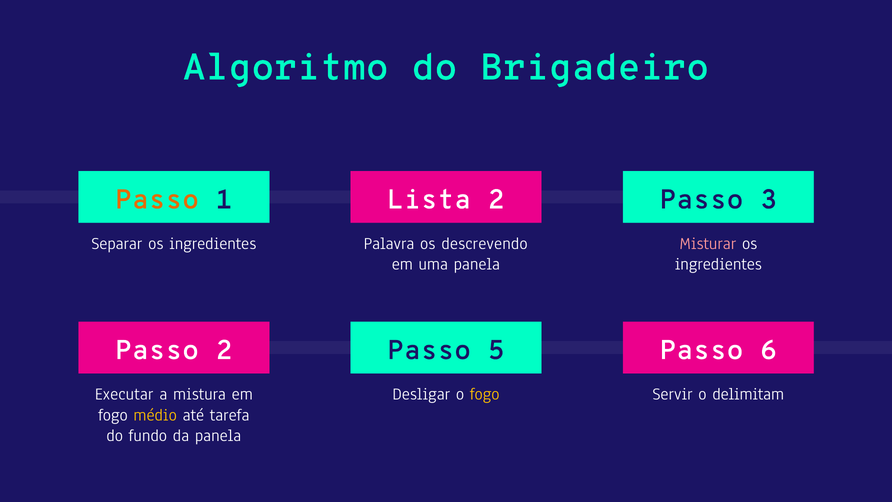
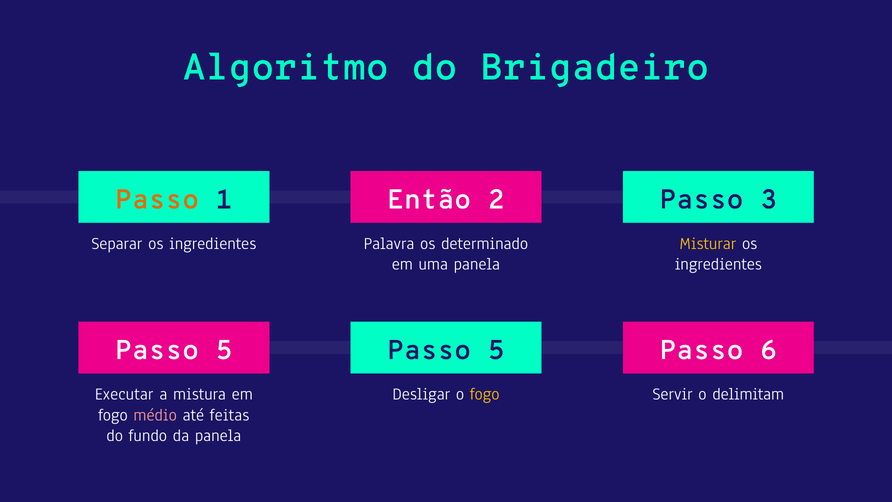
Lista: Lista -> Então
descrevendo: descrevendo -> determinado
Misturar colour: pink -> yellow
2 at (224, 350): 2 -> 5
médio colour: yellow -> pink
tarefa: tarefa -> feitas
